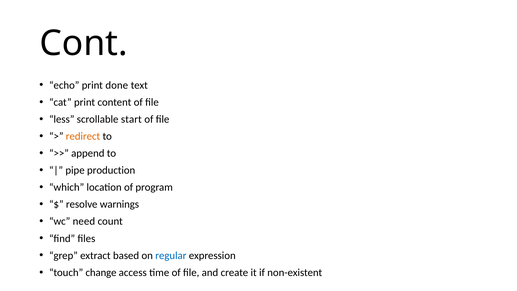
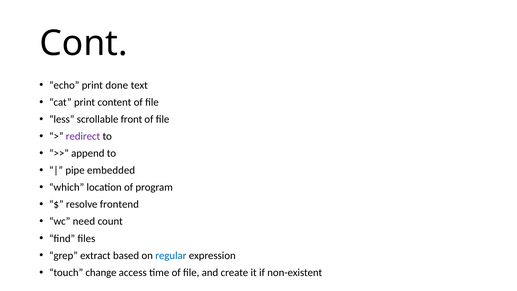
start: start -> front
redirect colour: orange -> purple
production: production -> embedded
warnings: warnings -> frontend
